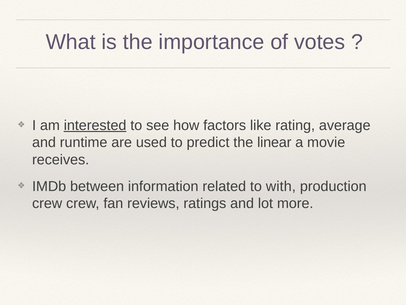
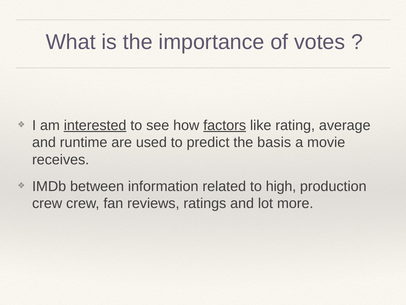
factors underline: none -> present
linear: linear -> basis
with: with -> high
